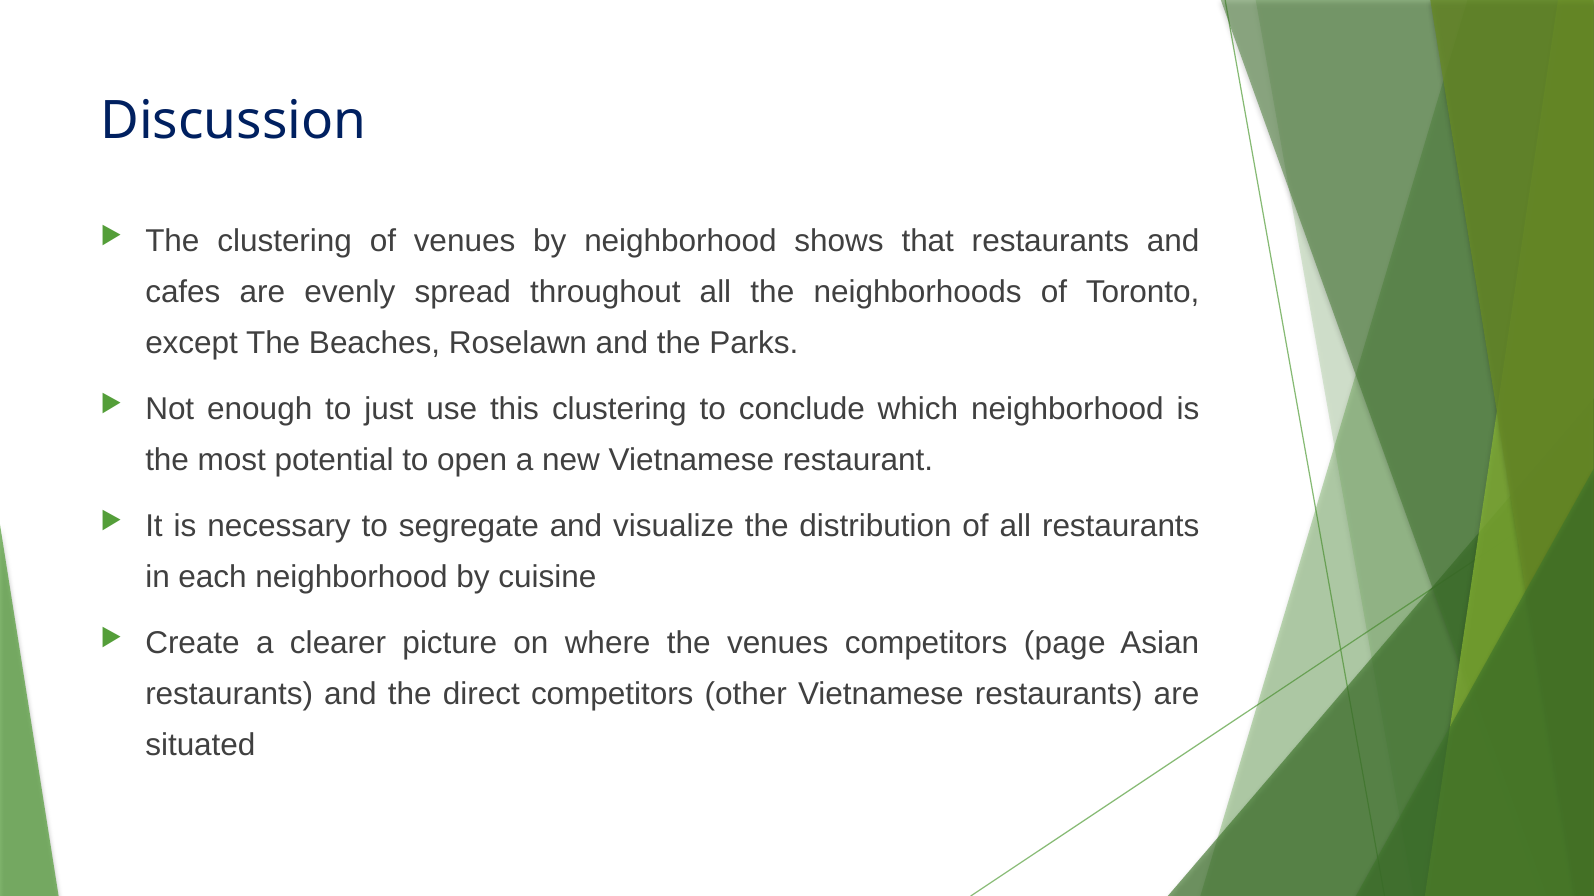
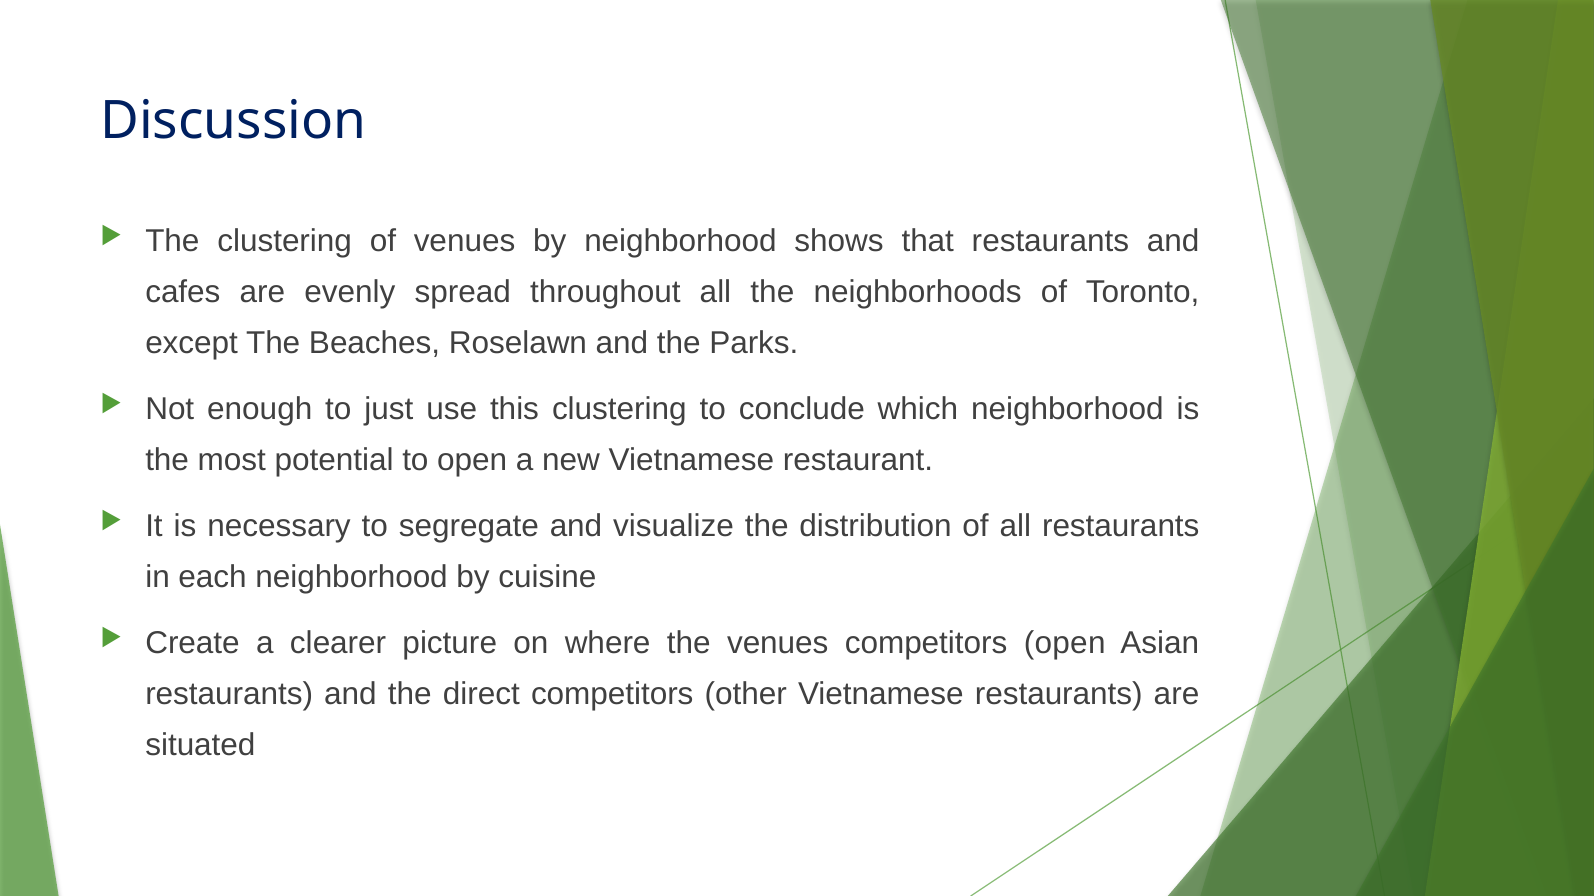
competitors page: page -> open
